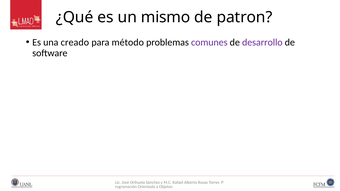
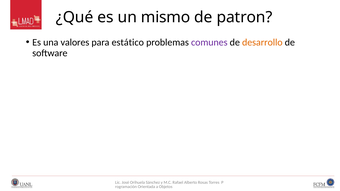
creado: creado -> valores
método: método -> estático
desarrollo colour: purple -> orange
